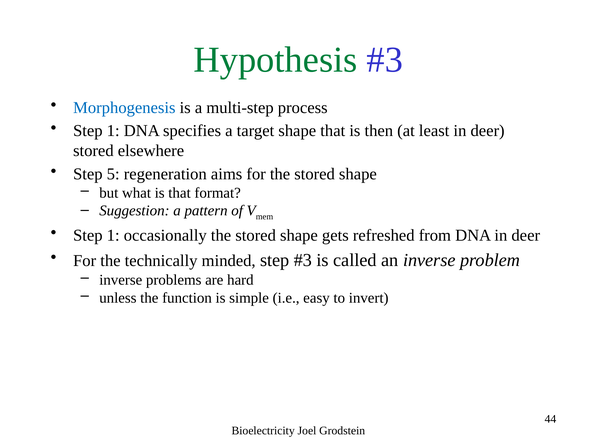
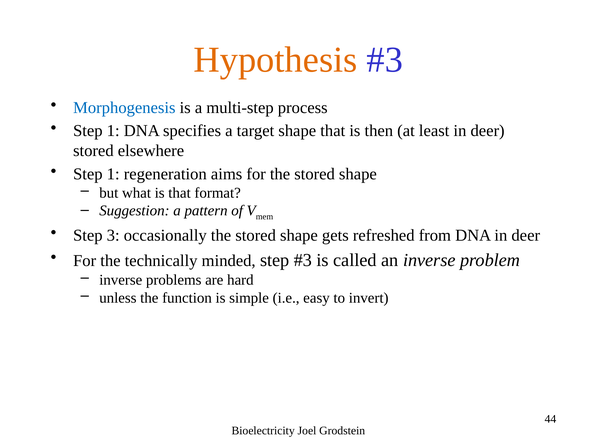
Hypothesis colour: green -> orange
5 at (113, 174): 5 -> 1
1 at (113, 235): 1 -> 3
